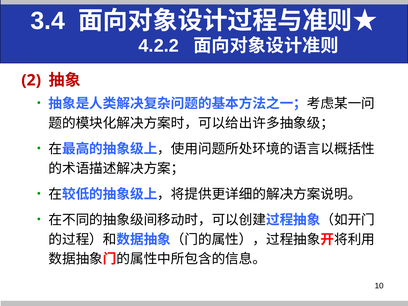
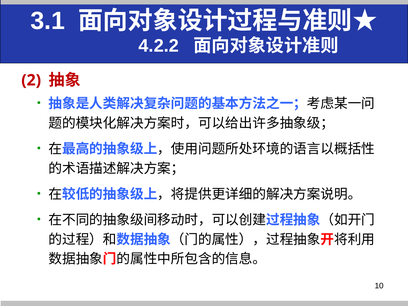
3.4: 3.4 -> 3.1
